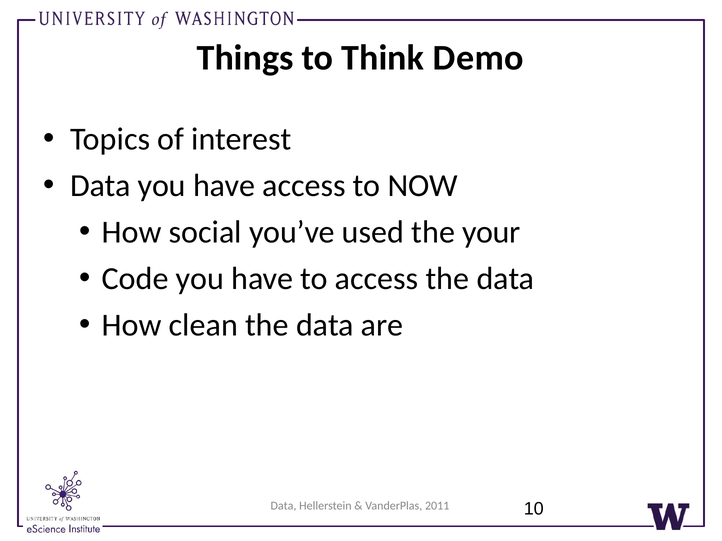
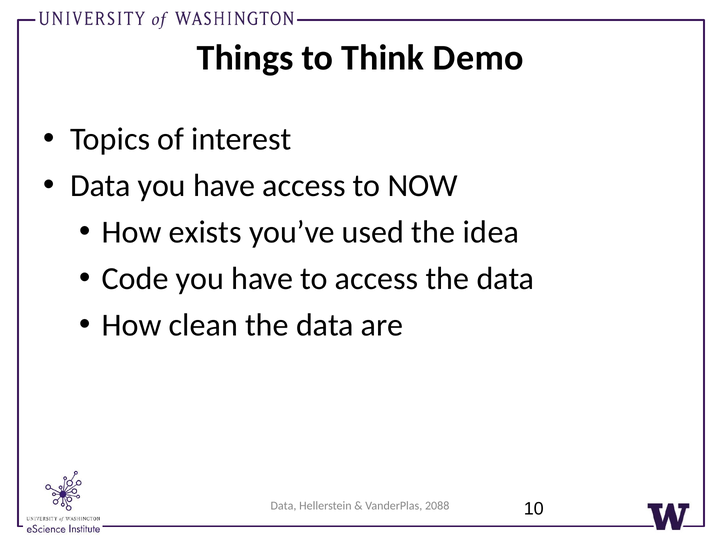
social: social -> exists
your: your -> idea
2011: 2011 -> 2088
